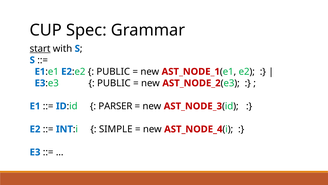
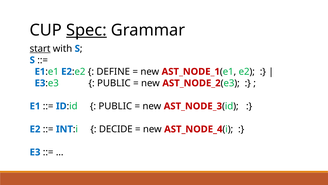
Spec underline: none -> present
PUBLIC at (113, 71): PUBLIC -> DEFINE
PARSER at (115, 106): PARSER -> PUBLIC
SIMPLE: SIMPLE -> DECIDE
